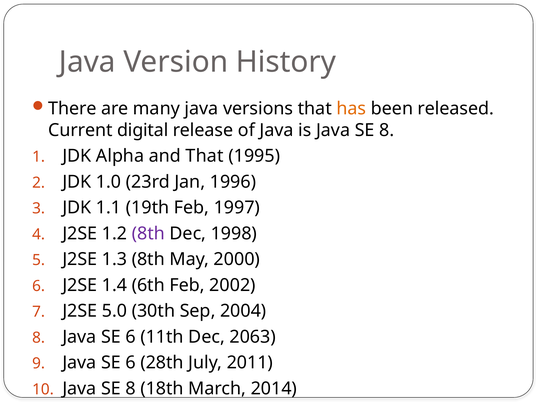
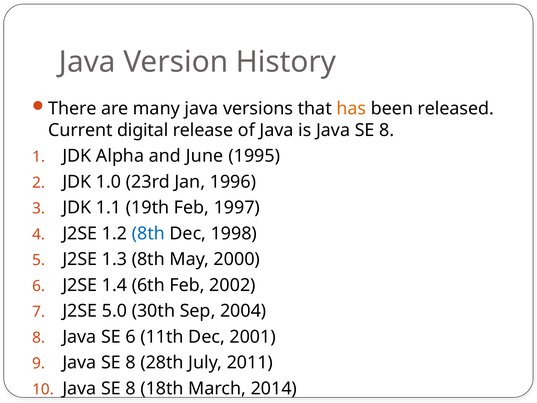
and That: That -> June
8th at (148, 233) colour: purple -> blue
2063: 2063 -> 2001
6 at (131, 362): 6 -> 8
